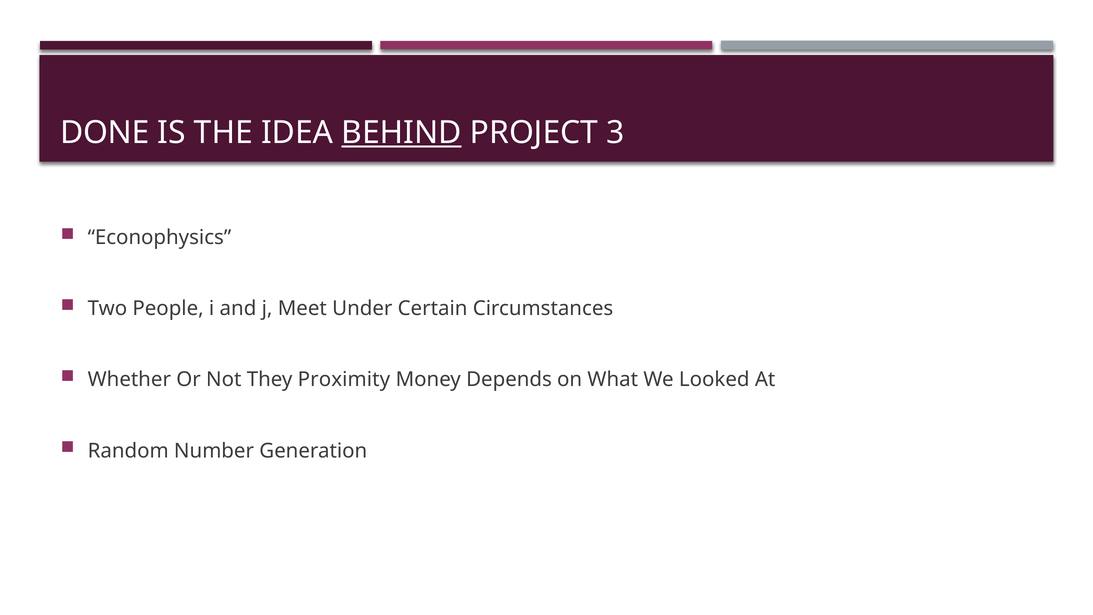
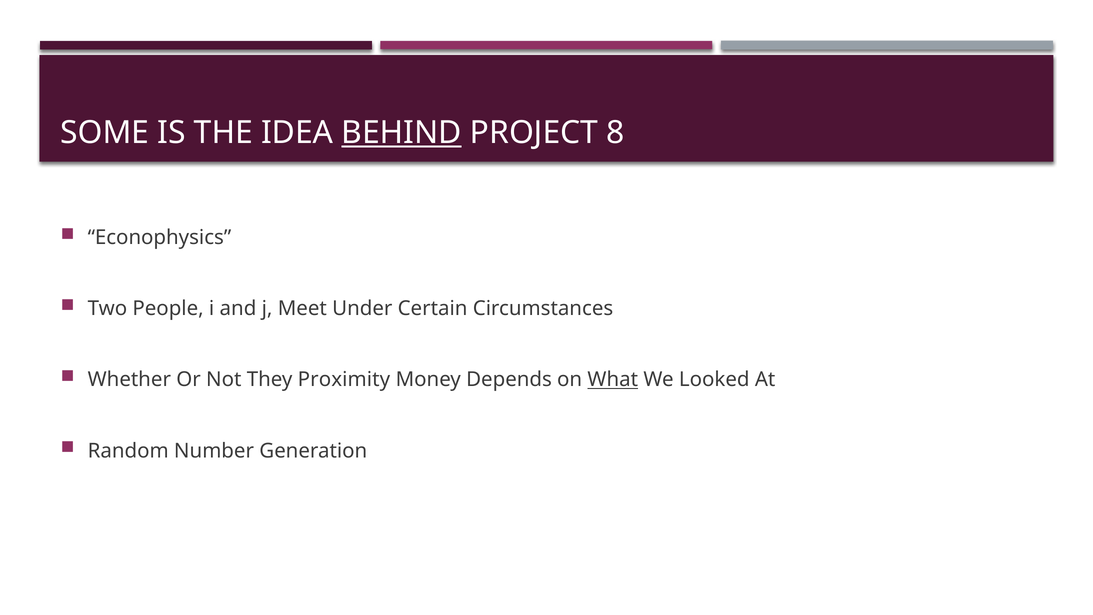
DONE: DONE -> SOME
3: 3 -> 8
What underline: none -> present
